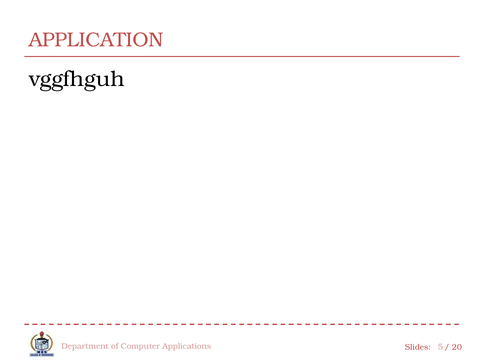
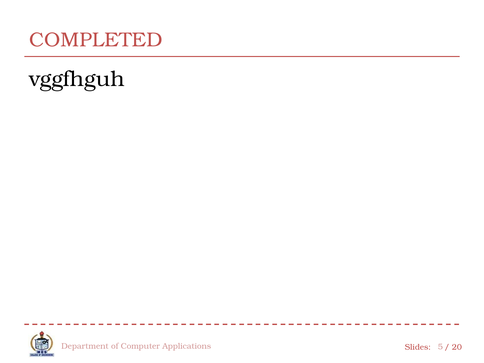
APPLICATION: APPLICATION -> COMPLETED
